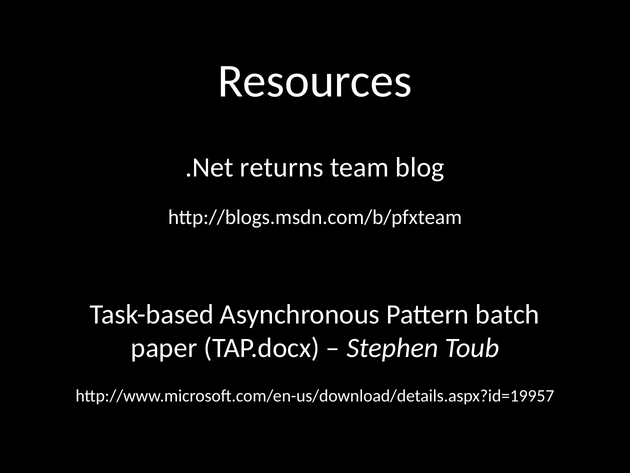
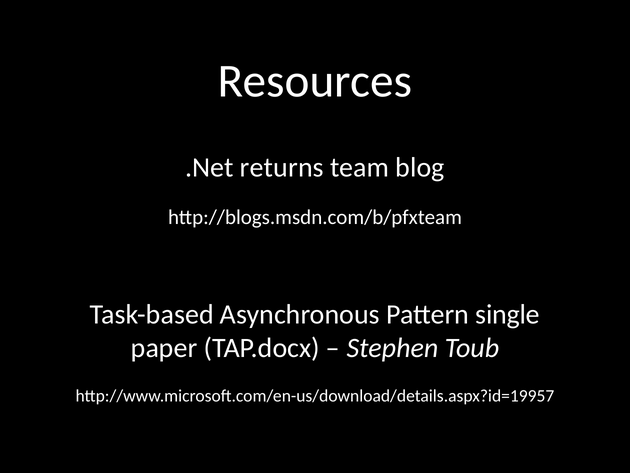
batch: batch -> single
